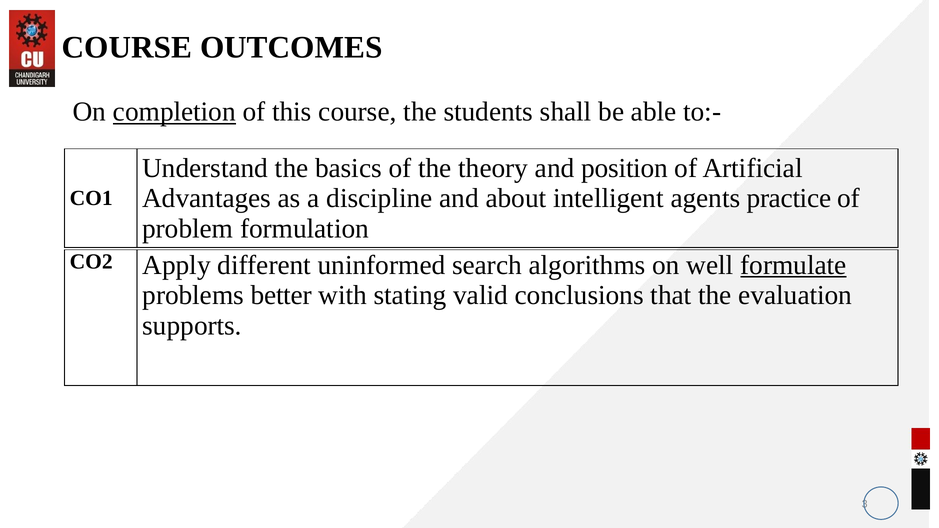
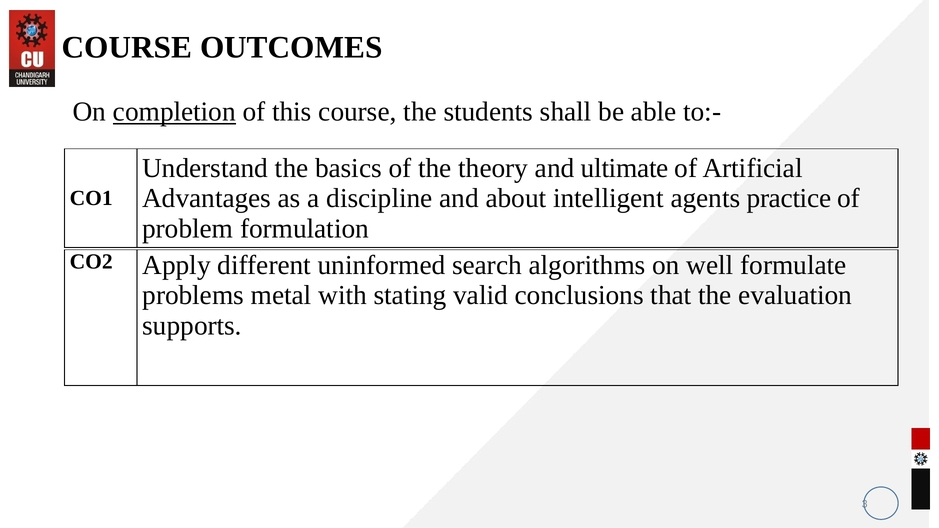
position: position -> ultimate
formulate underline: present -> none
better: better -> metal
